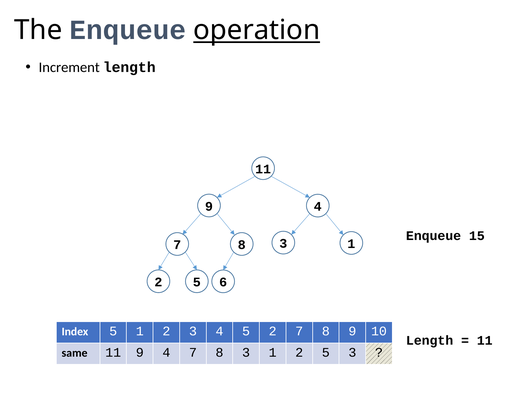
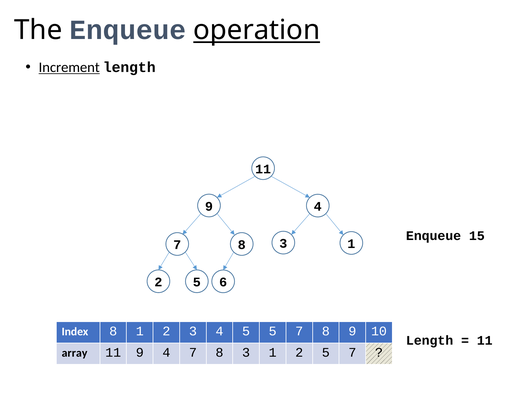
Increment underline: none -> present
Index 5: 5 -> 8
4 5 2: 2 -> 5
same: same -> array
2 5 3: 3 -> 7
